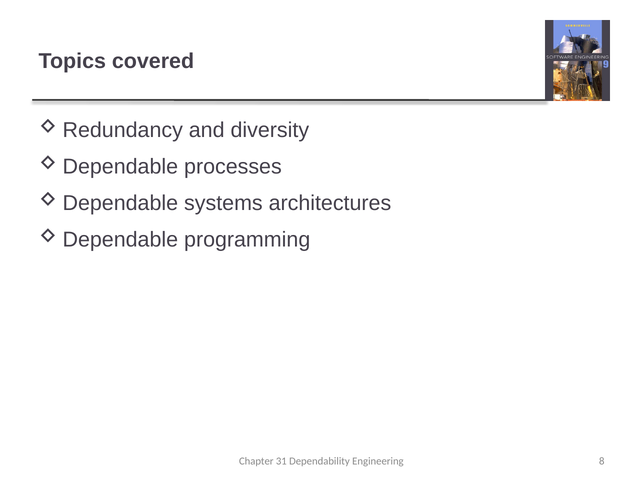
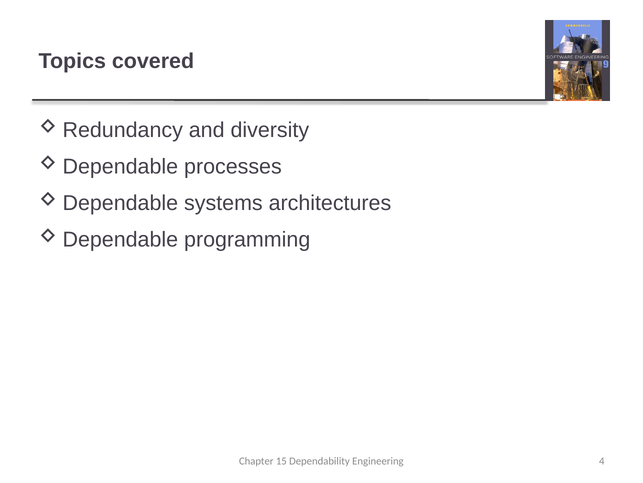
31: 31 -> 15
8: 8 -> 4
